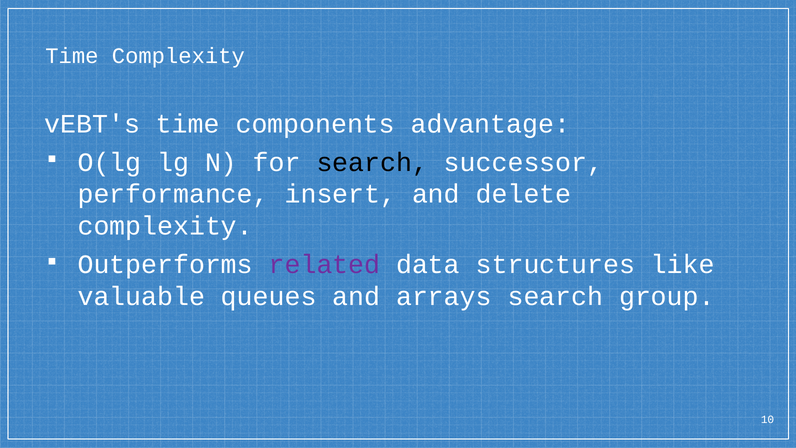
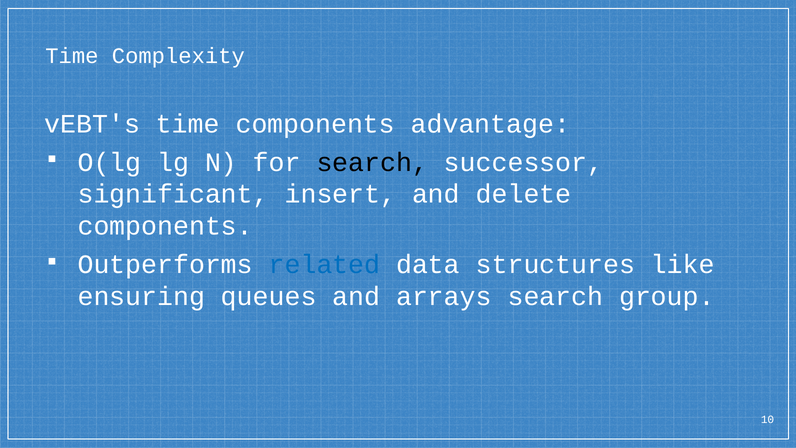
performance: performance -> significant
complexity at (165, 226): complexity -> components
related colour: purple -> blue
valuable: valuable -> ensuring
